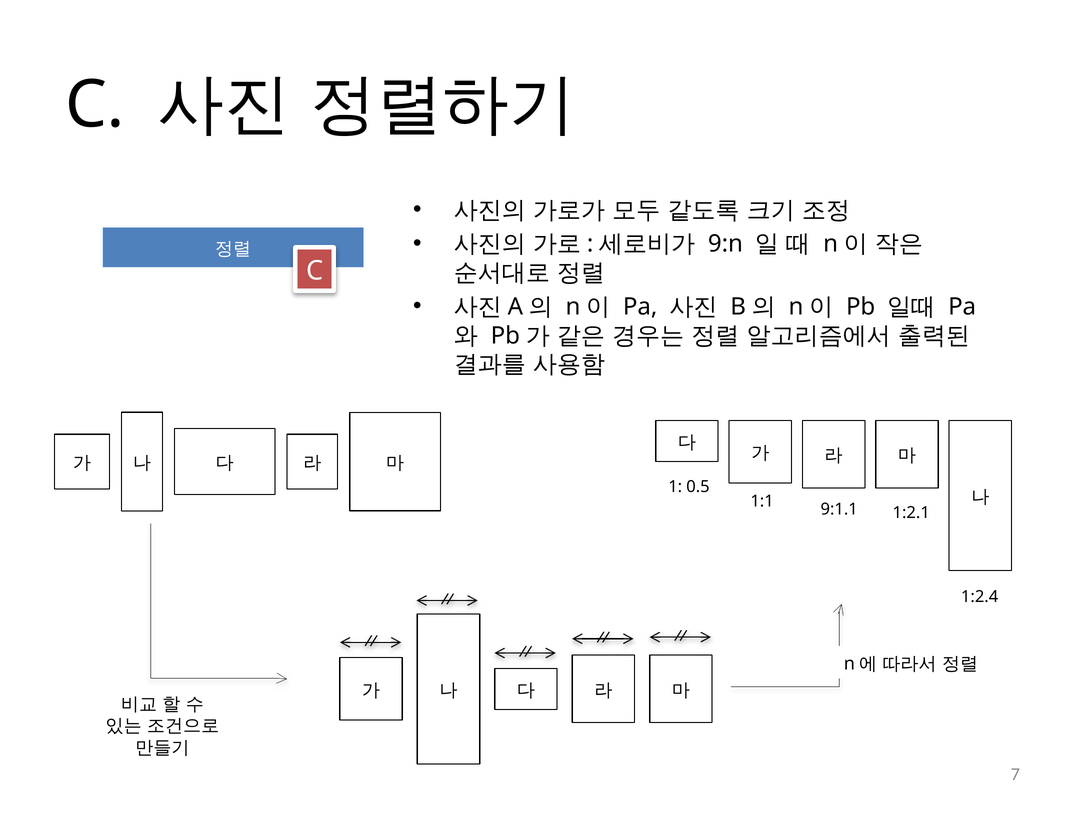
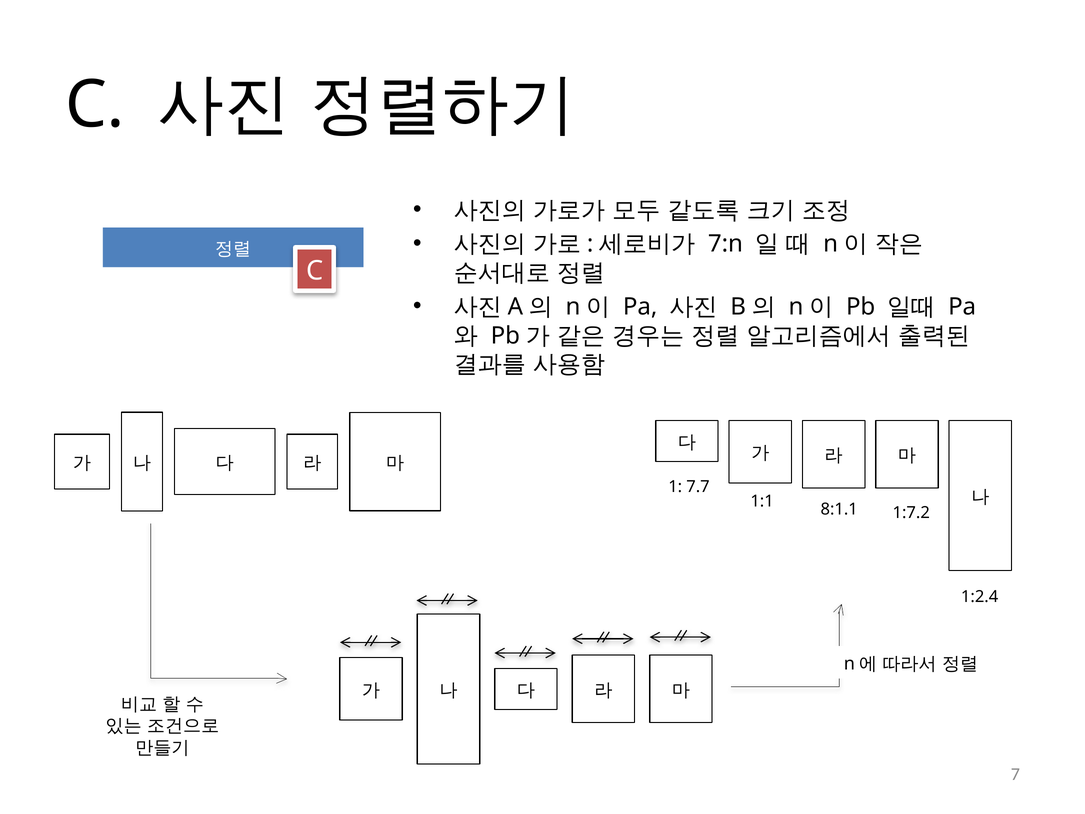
9:n: 9:n -> 7:n
0.5: 0.5 -> 7.7
9:1.1: 9:1.1 -> 8:1.1
1:2.1: 1:2.1 -> 1:7.2
